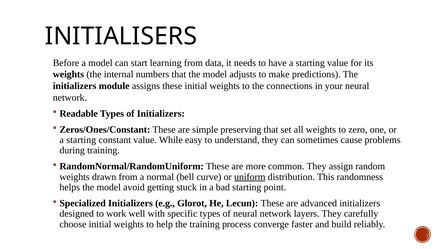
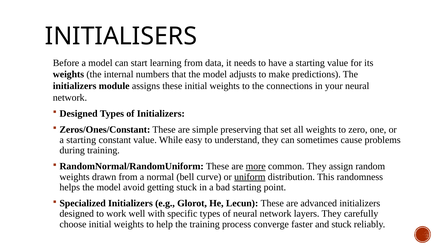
Readable at (79, 114): Readable -> Designed
more underline: none -> present
and build: build -> stuck
